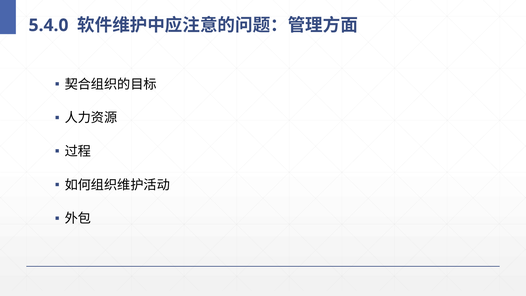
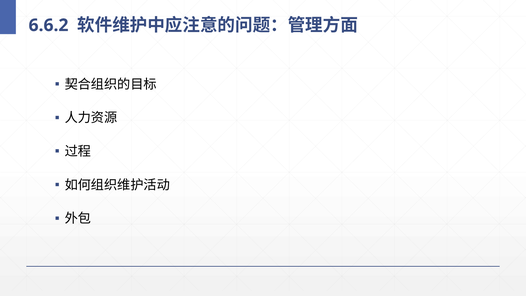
5.4.0: 5.4.0 -> 6.6.2
